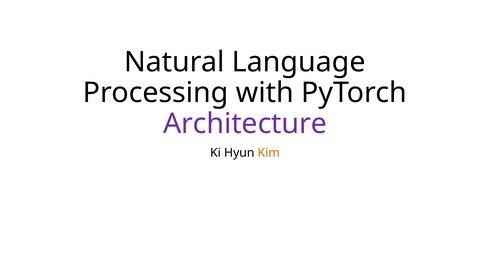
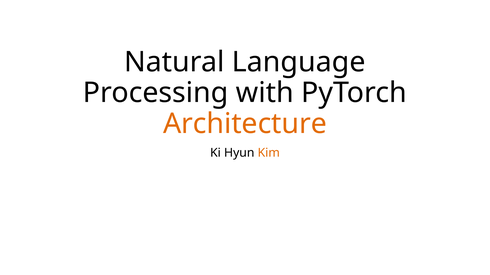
Architecture colour: purple -> orange
